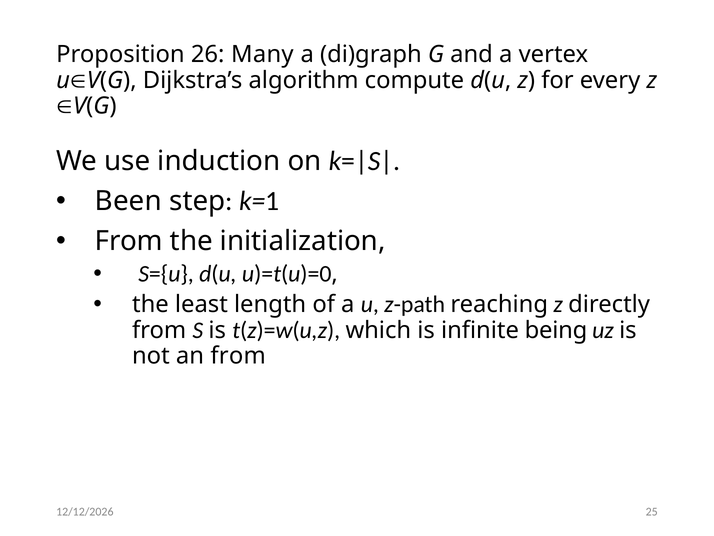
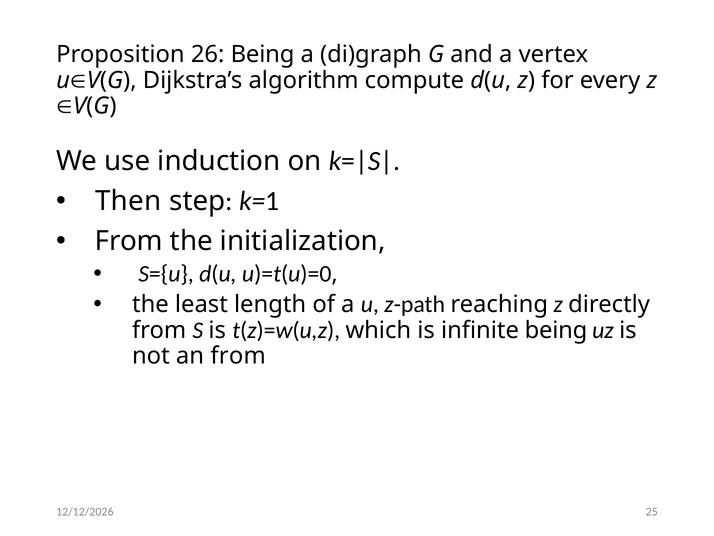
26 Many: Many -> Being
Been: Been -> Then
